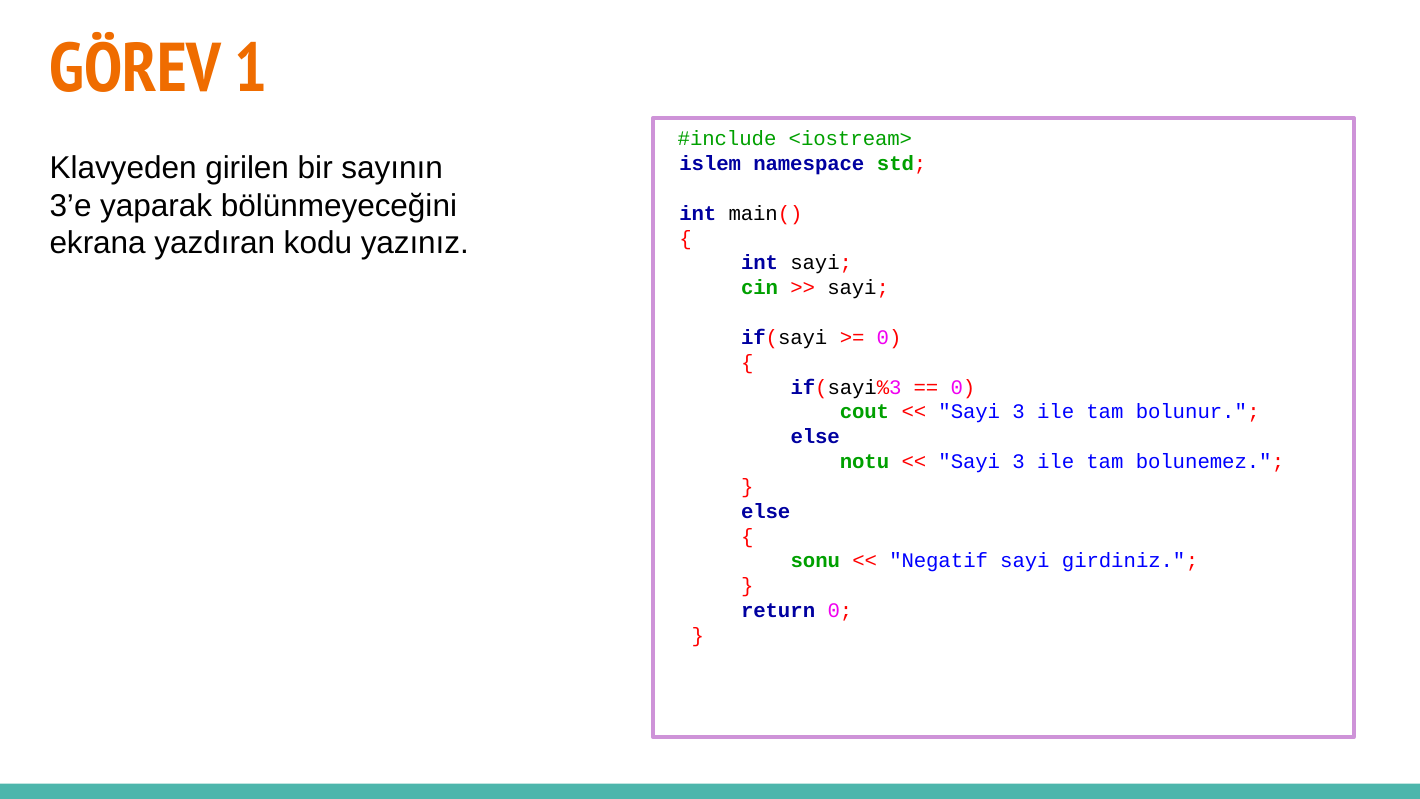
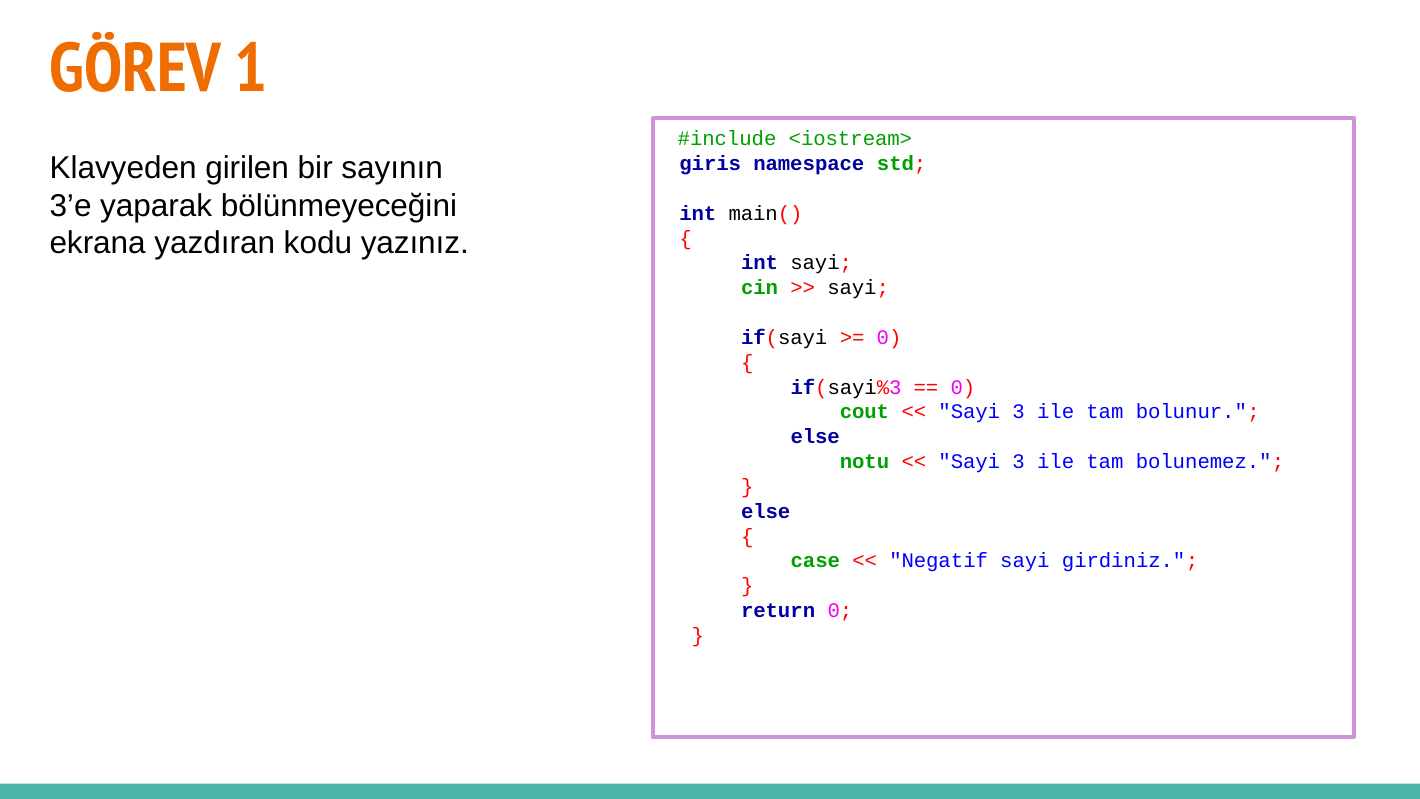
islem: islem -> giris
sonu: sonu -> case
